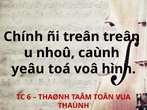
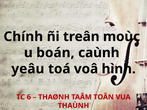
treân treân: treân -> moùc
nhoû: nhoû -> boán
